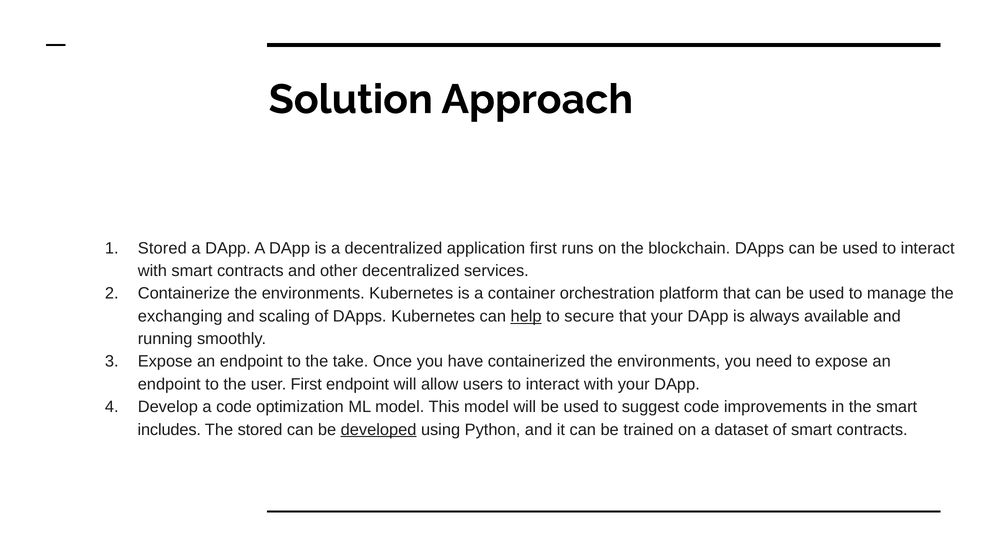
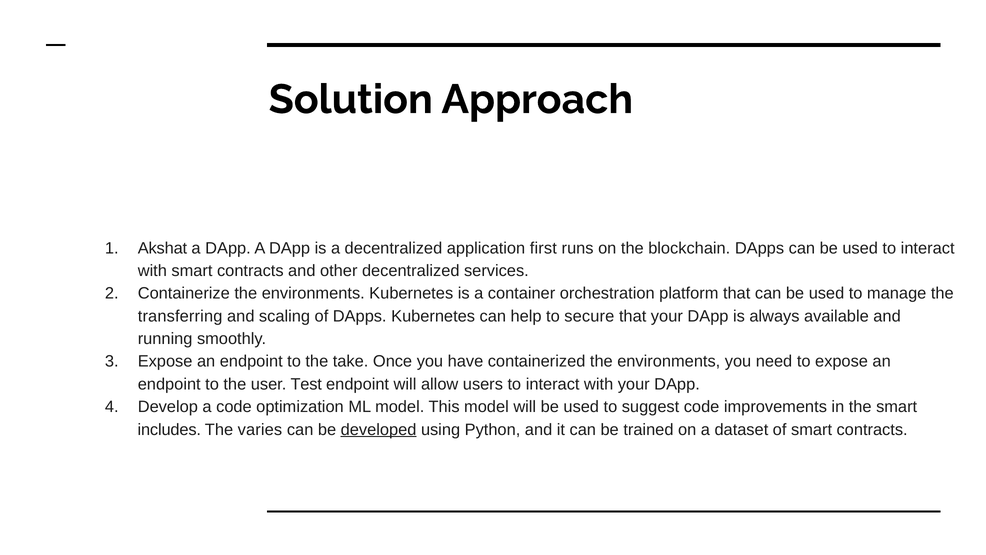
Stored at (162, 248): Stored -> Akshat
exchanging: exchanging -> transferring
help underline: present -> none
user First: First -> Test
The stored: stored -> varies
